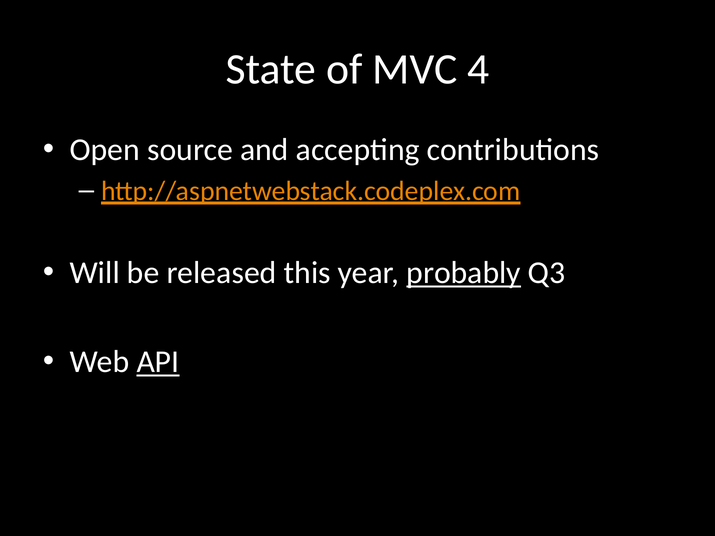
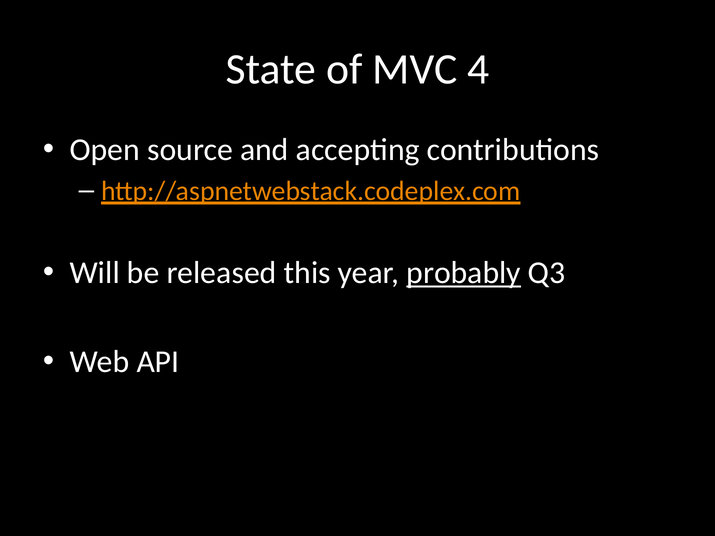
API underline: present -> none
